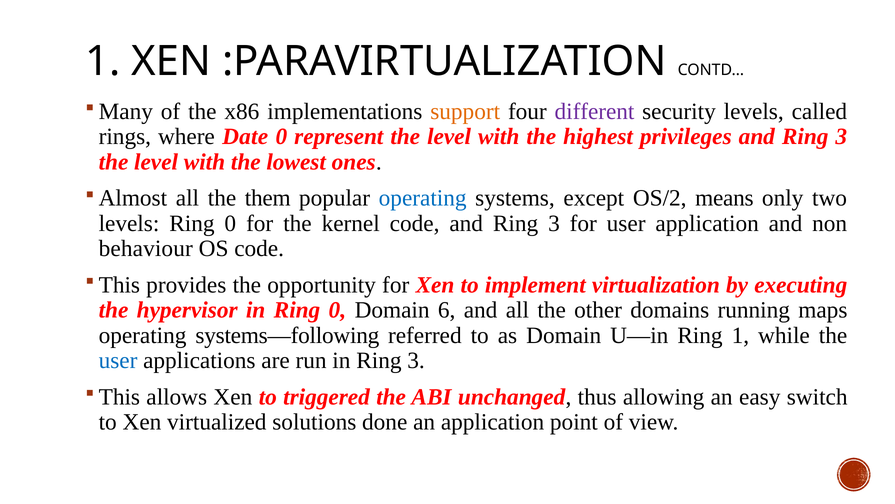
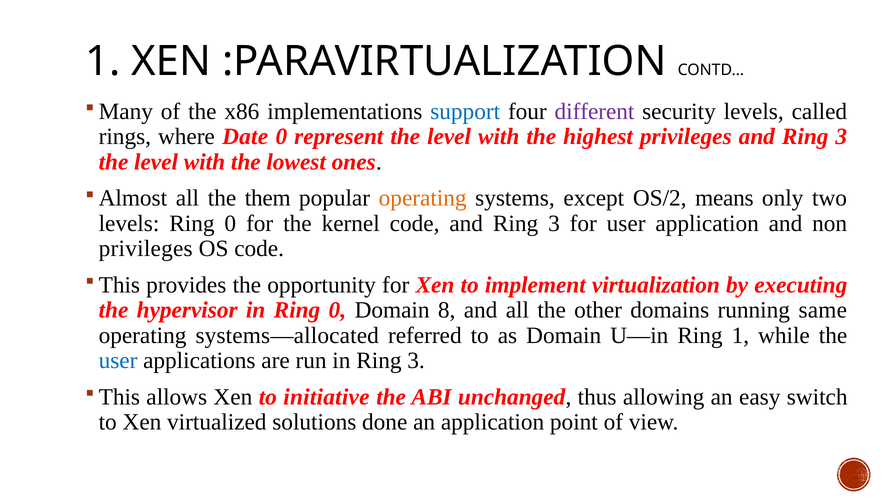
support colour: orange -> blue
operating at (423, 198) colour: blue -> orange
behaviour at (146, 248): behaviour -> privileges
6: 6 -> 8
maps: maps -> same
systems—following: systems—following -> systems—allocated
triggered: triggered -> initiative
